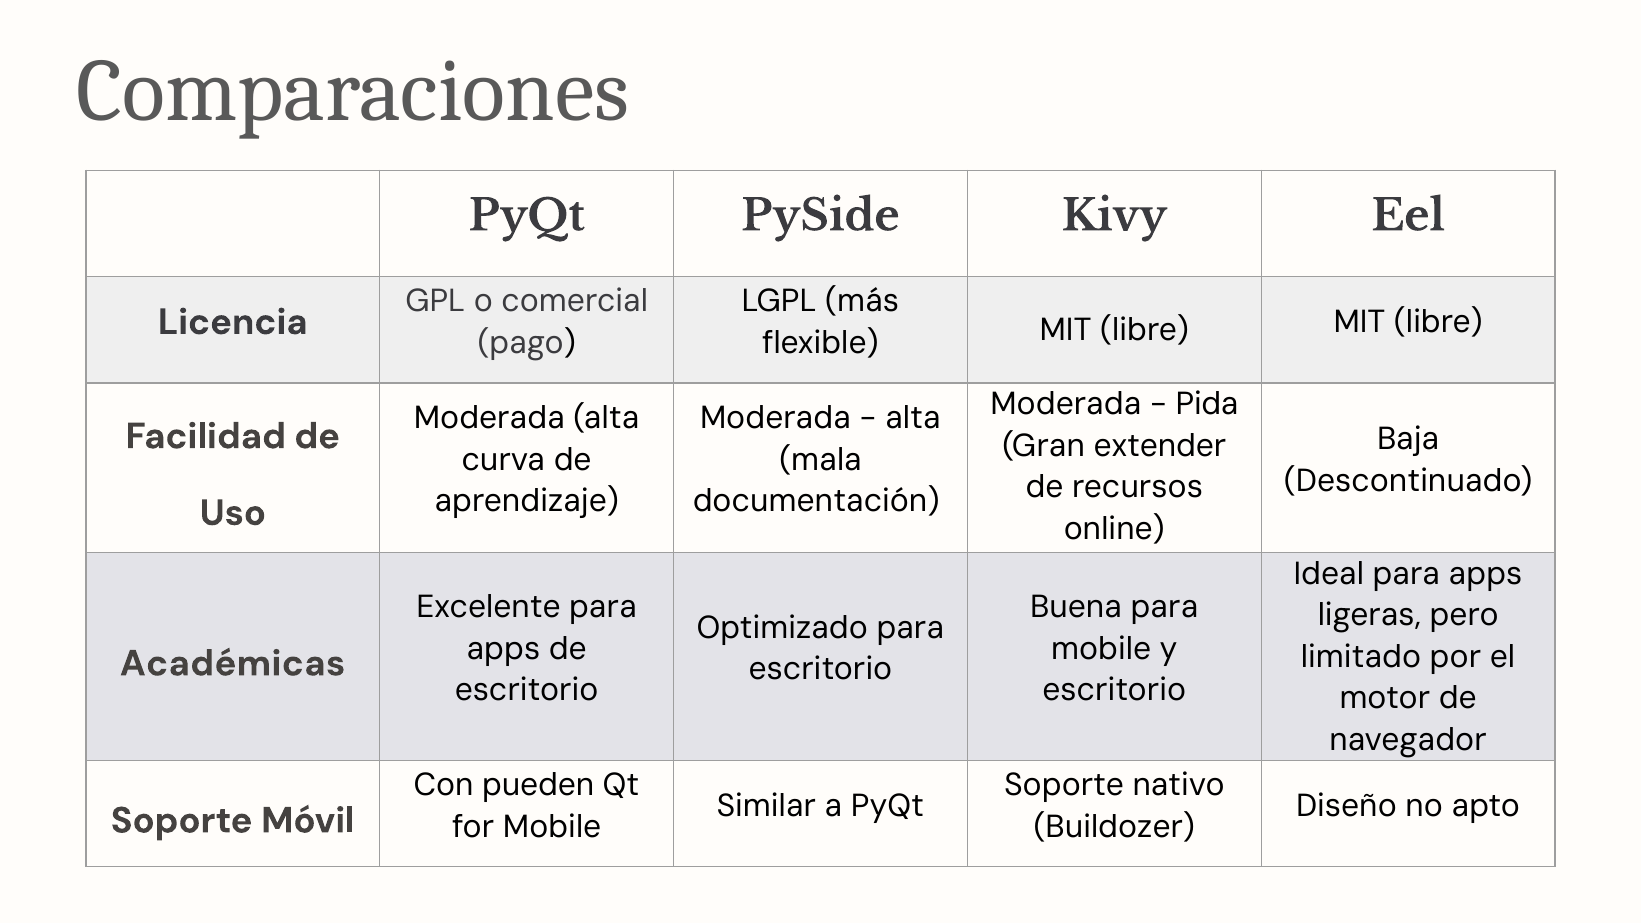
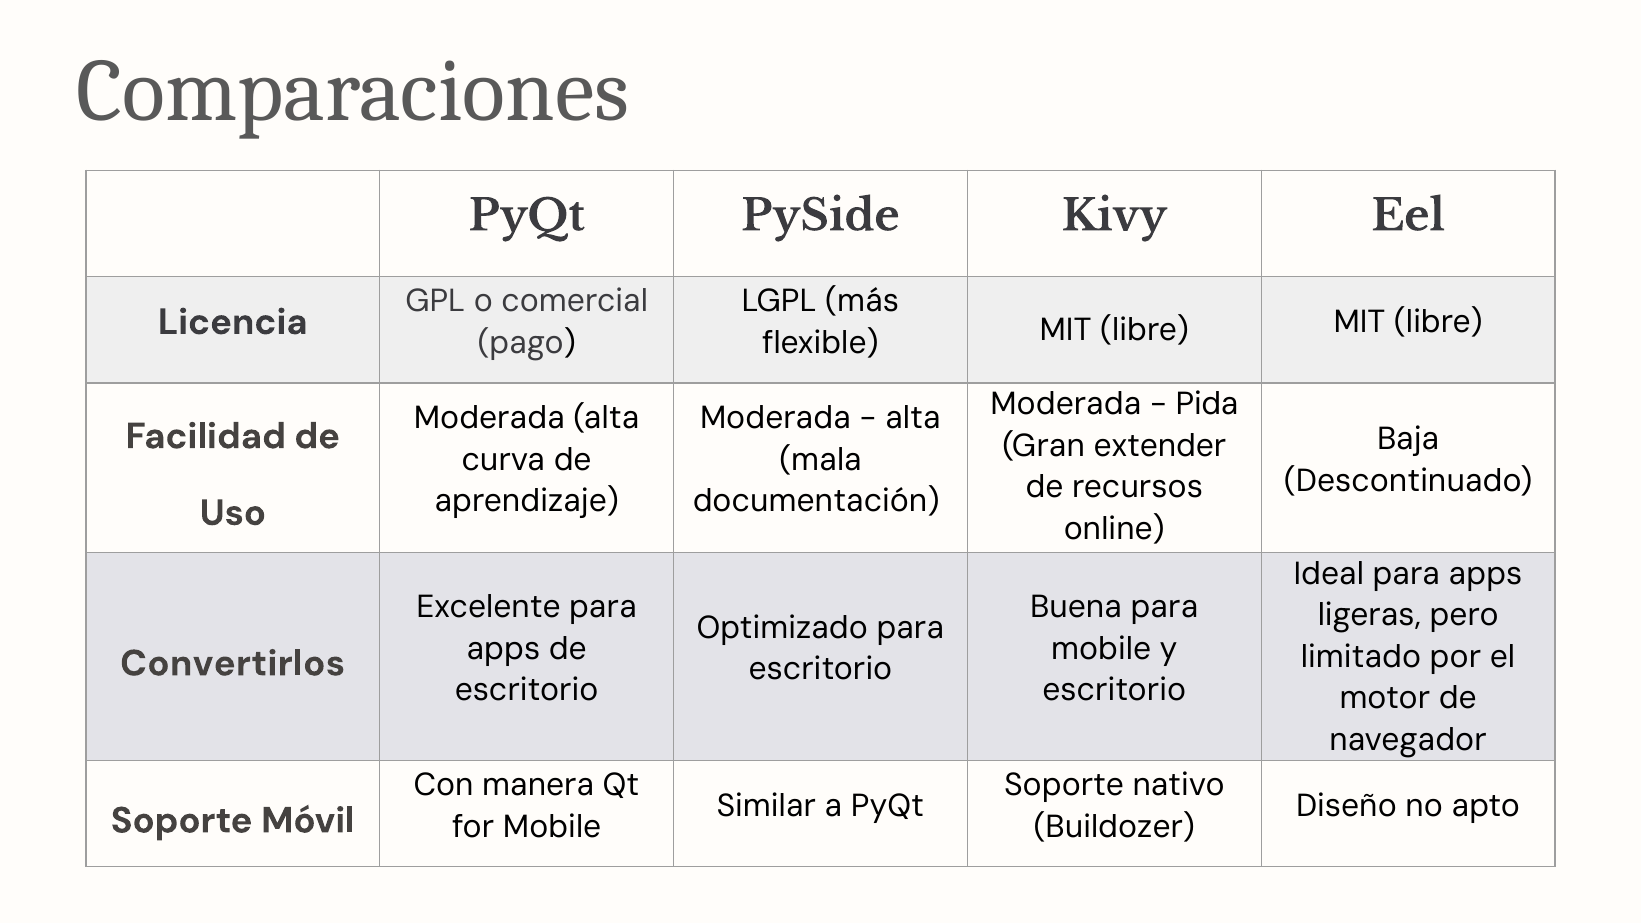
Académicas: Académicas -> Convertirlos
pueden: pueden -> manera
